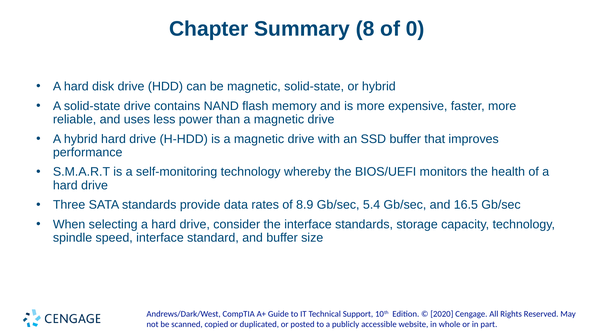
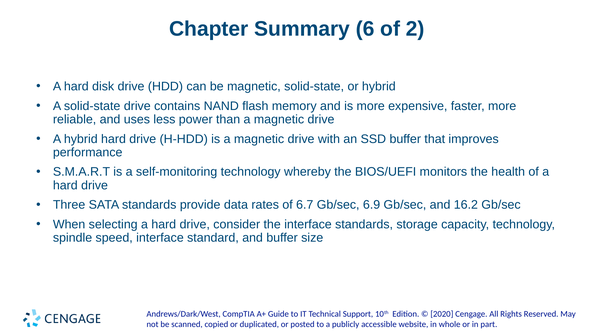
8: 8 -> 6
0: 0 -> 2
8.9: 8.9 -> 6.7
5.4: 5.4 -> 6.9
16.5: 16.5 -> 16.2
